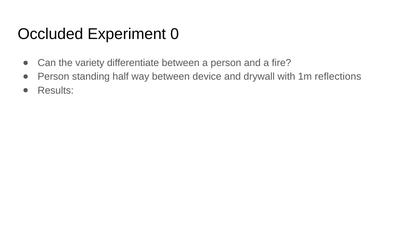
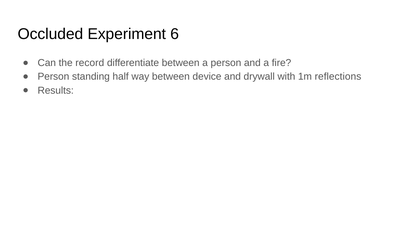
0: 0 -> 6
variety: variety -> record
